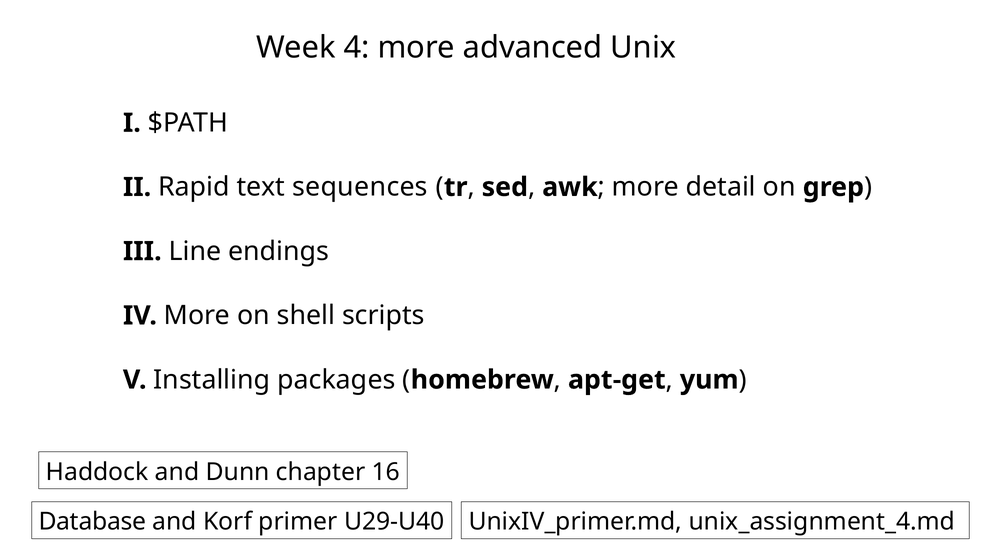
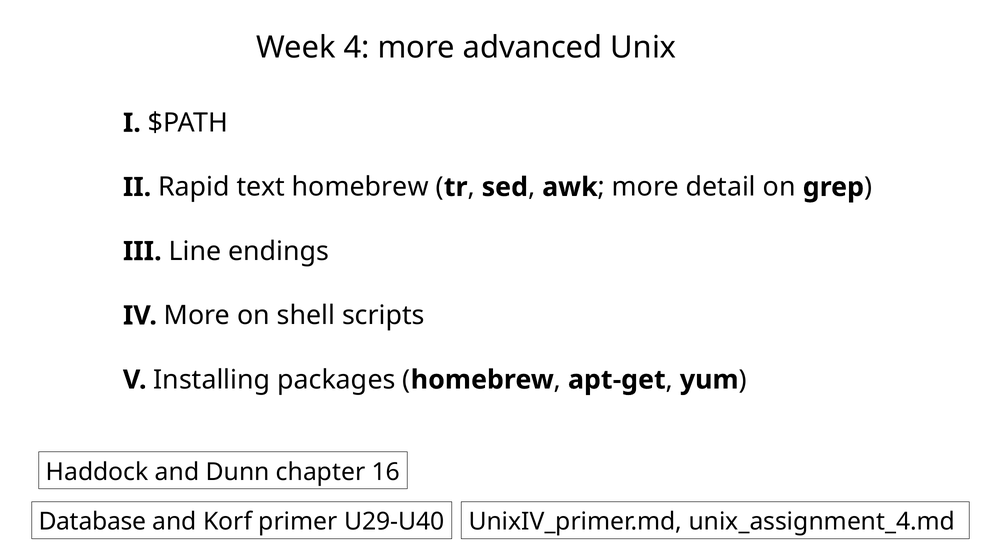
text sequences: sequences -> homebrew
